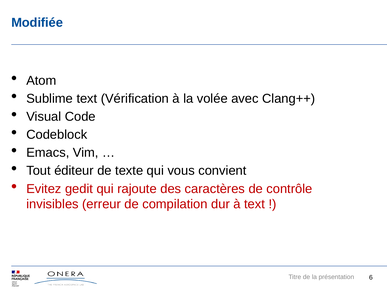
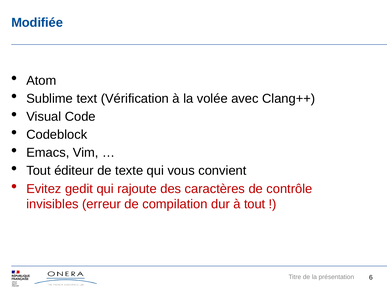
à text: text -> tout
